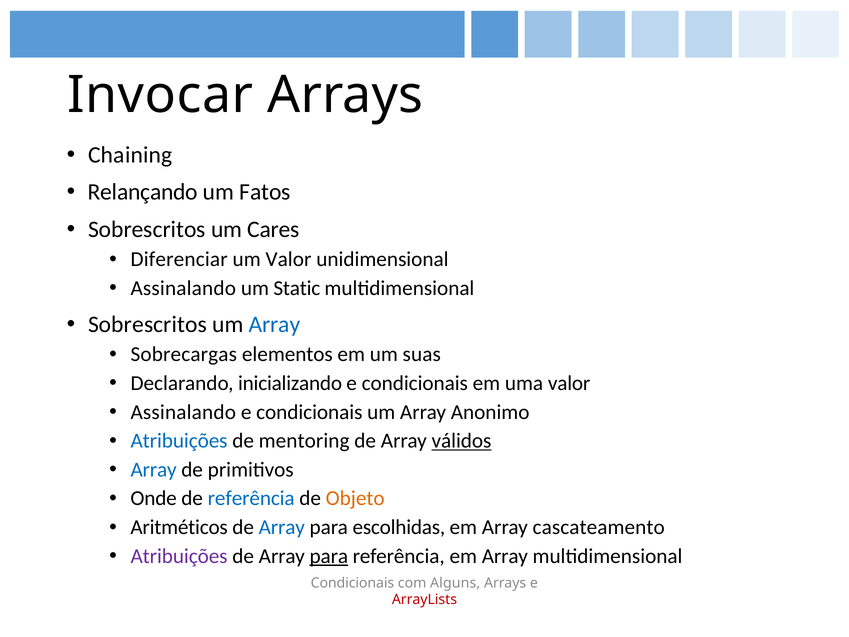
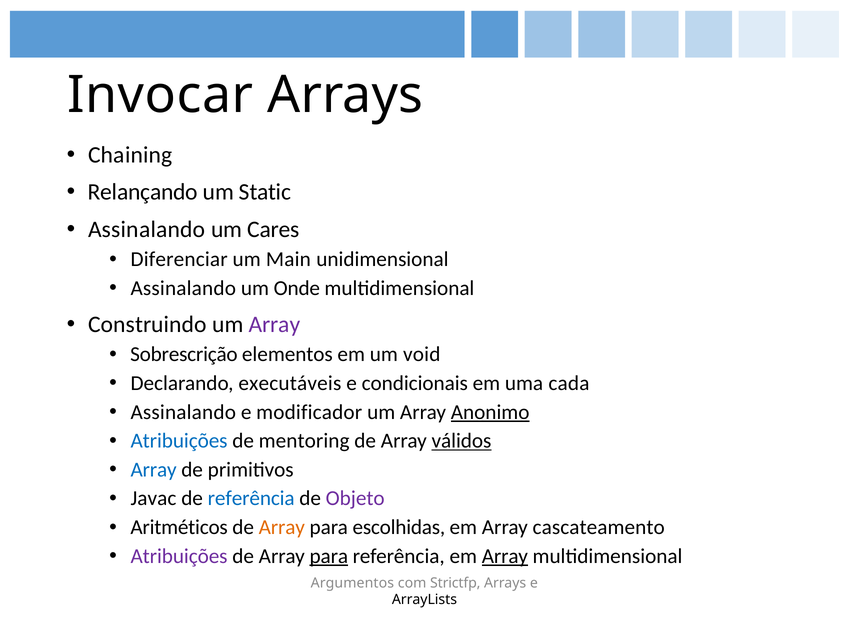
Fatos: Fatos -> Static
Sobrescritos at (147, 229): Sobrescritos -> Assinalando
um Valor: Valor -> Main
Static: Static -> Onde
Sobrescritos at (147, 324): Sobrescritos -> Construindo
Array at (275, 324) colour: blue -> purple
Sobrecargas: Sobrecargas -> Sobrescrição
suas: suas -> void
inicializando: inicializando -> executáveis
uma valor: valor -> cada
condicionais at (309, 412): condicionais -> modificador
Anonimo underline: none -> present
Onde: Onde -> Javac
Objeto colour: orange -> purple
Array at (282, 527) colour: blue -> orange
Array at (505, 556) underline: none -> present
Condicionais at (352, 583): Condicionais -> Argumentos
Alguns: Alguns -> Strictfp
ArrayLists colour: red -> black
